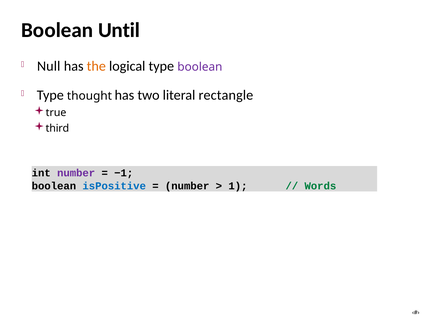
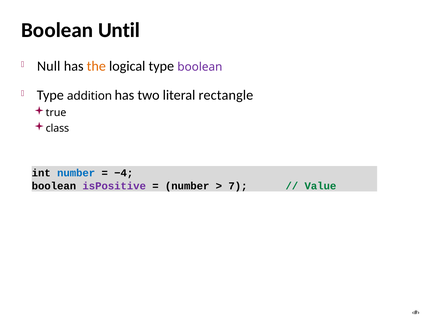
thought: thought -> addition
third: third -> class
number at (76, 173) colour: purple -> blue
−1: −1 -> −4
isPositive colour: blue -> purple
1: 1 -> 7
Words: Words -> Value
